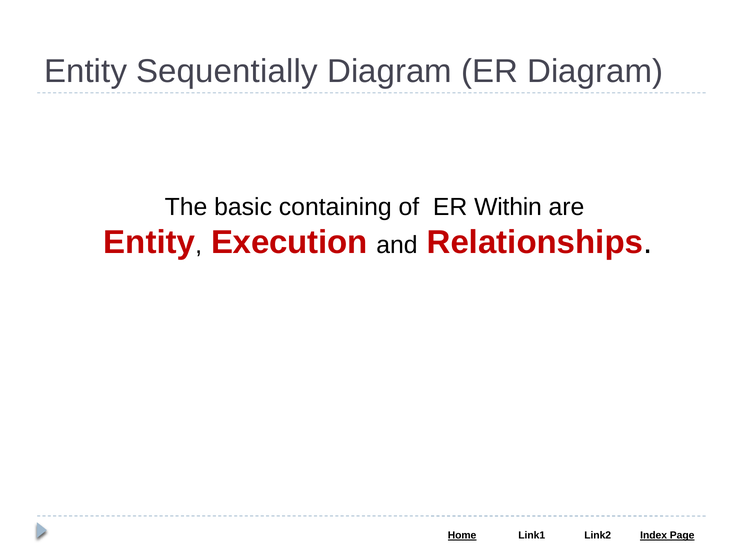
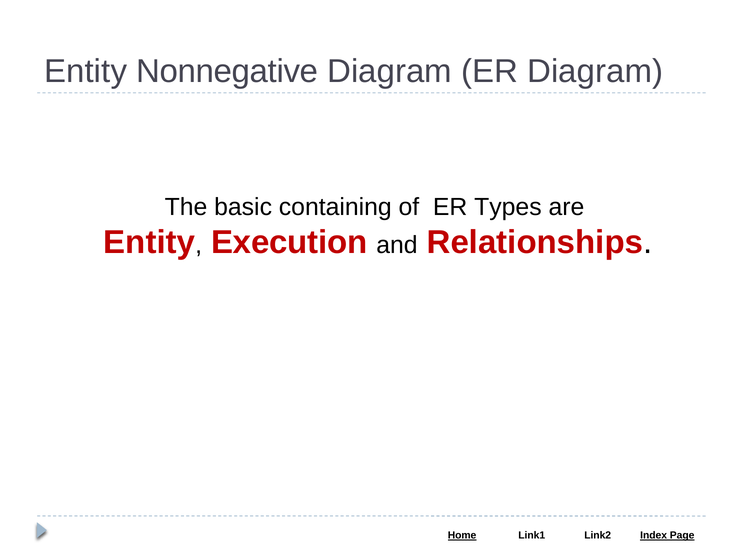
Sequentially: Sequentially -> Nonnegative
Within: Within -> Types
